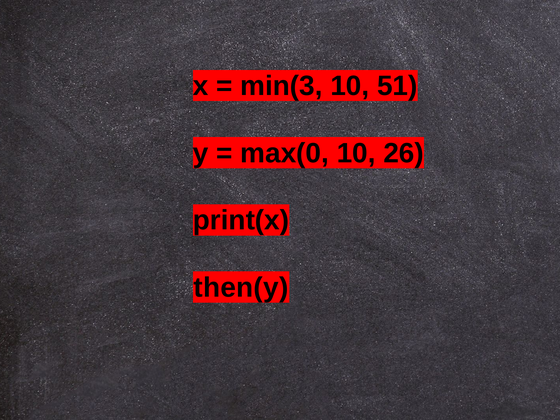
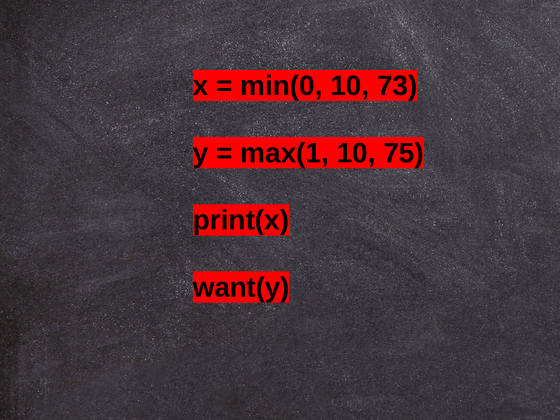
min(3: min(3 -> min(0
51: 51 -> 73
max(0: max(0 -> max(1
26: 26 -> 75
then(y: then(y -> want(y
